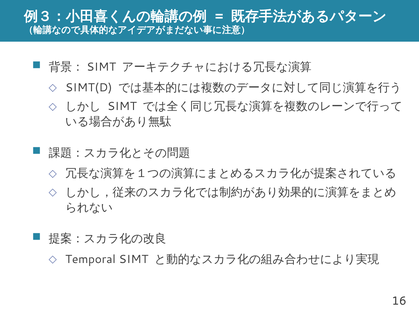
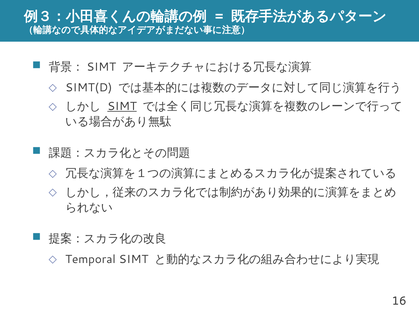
SIMT at (122, 107) underline: none -> present
